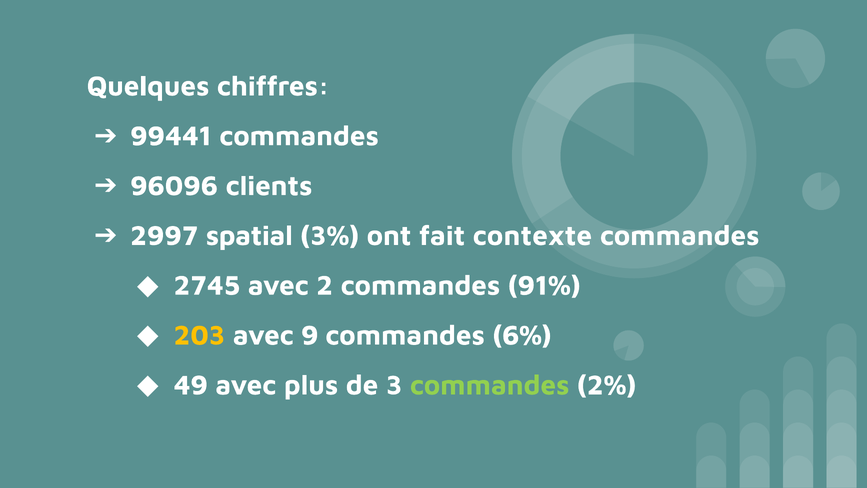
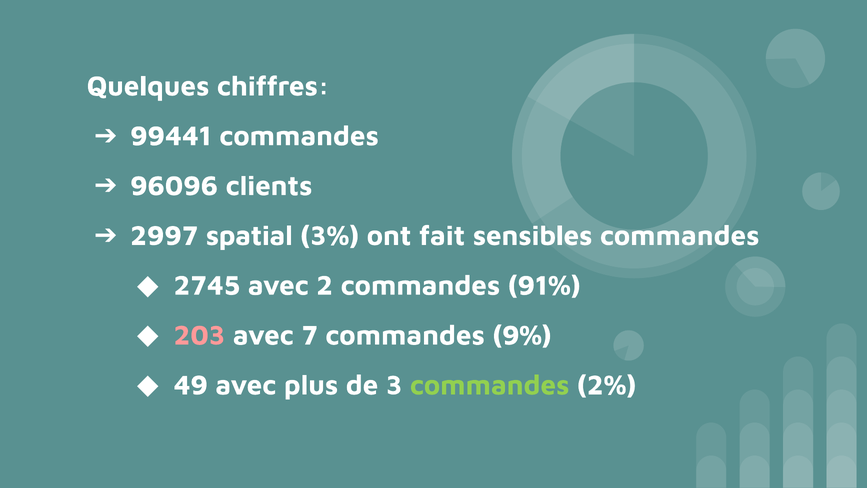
contexte: contexte -> sensibles
203 colour: yellow -> pink
9: 9 -> 7
6%: 6% -> 9%
